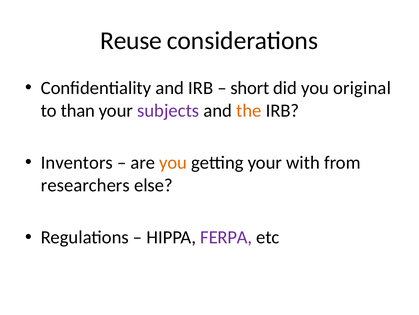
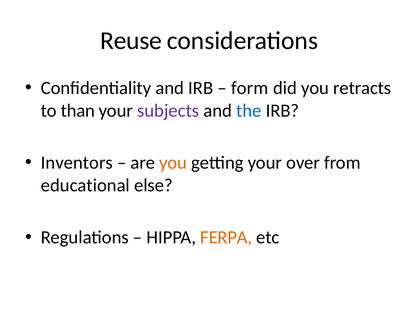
short: short -> form
original: original -> retracts
the colour: orange -> blue
with: with -> over
researchers: researchers -> educational
FERPA colour: purple -> orange
